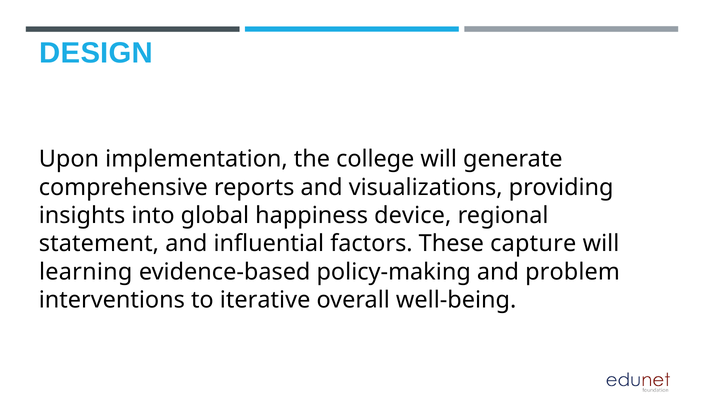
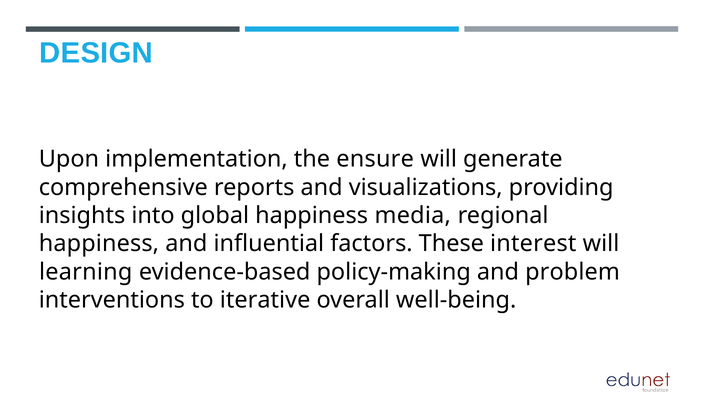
college: college -> ensure
device: device -> media
statement at (99, 244): statement -> happiness
capture: capture -> interest
